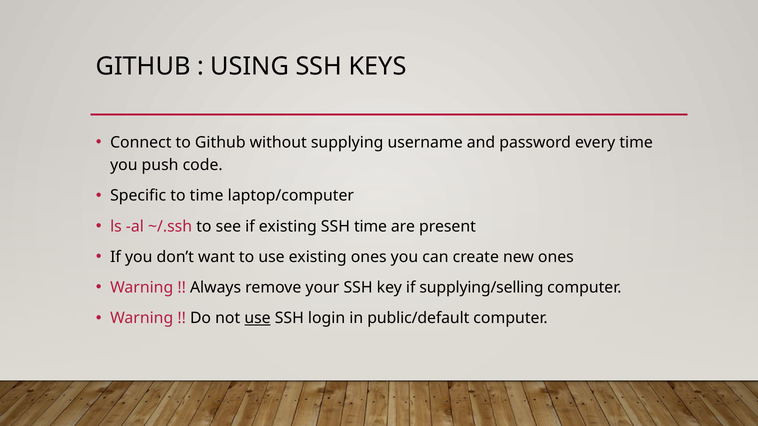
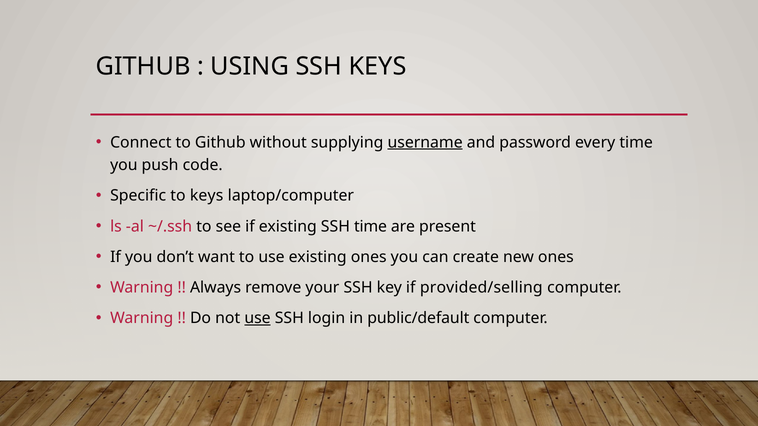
username underline: none -> present
to time: time -> keys
supplying/selling: supplying/selling -> provided/selling
